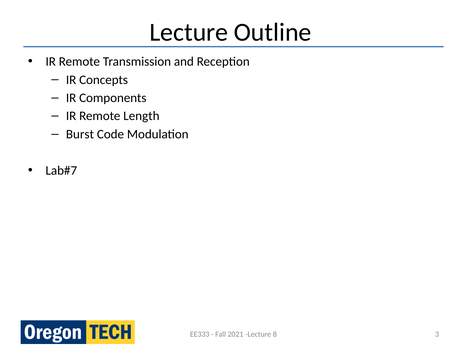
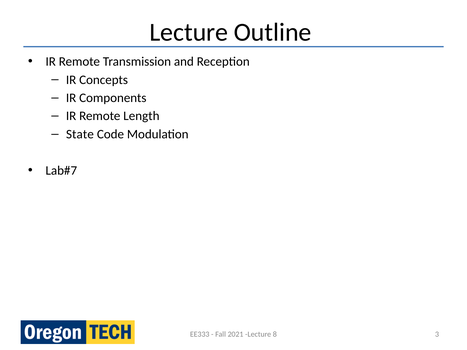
Burst: Burst -> State
